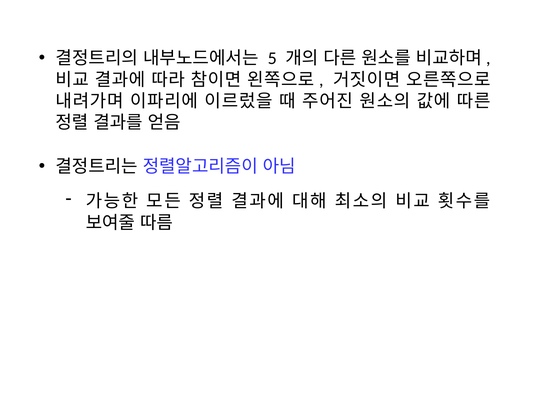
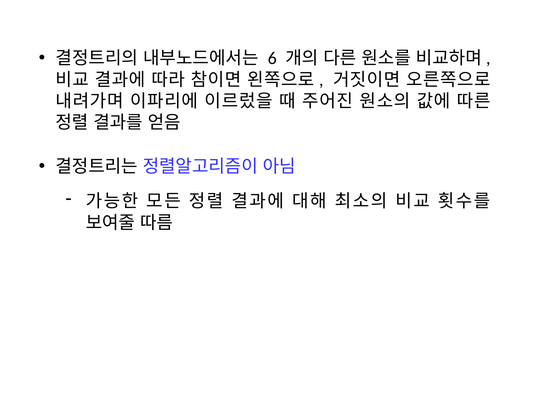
5: 5 -> 6
